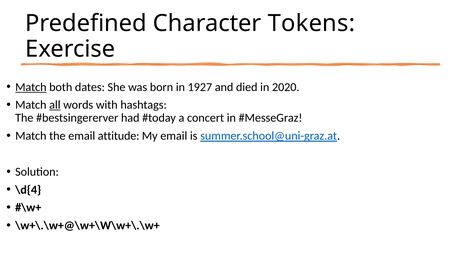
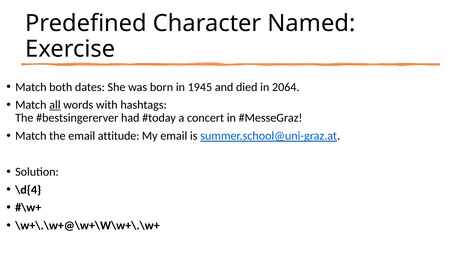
Tokens: Tokens -> Named
Match at (31, 87) underline: present -> none
1927: 1927 -> 1945
2020: 2020 -> 2064
